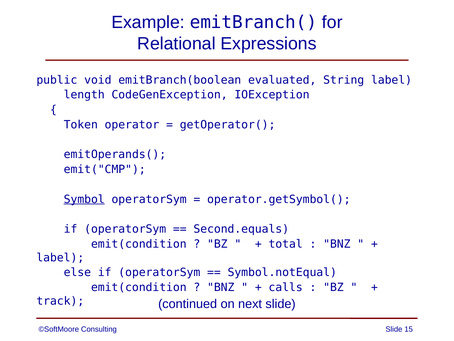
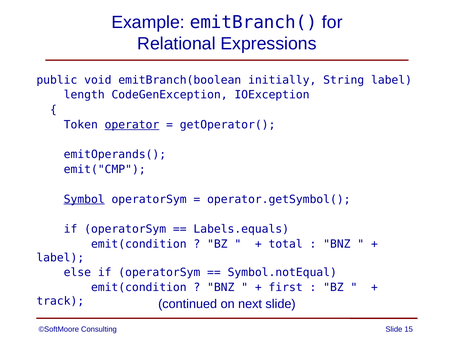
evaluated: evaluated -> initially
operator underline: none -> present
Second.equals: Second.equals -> Labels.equals
calls: calls -> first
